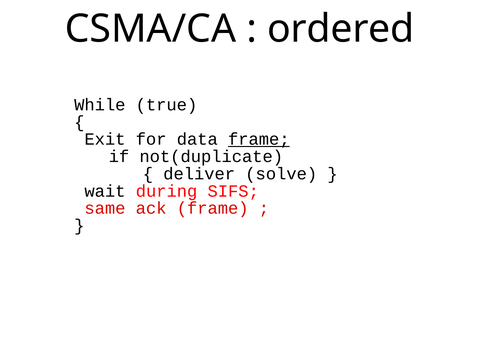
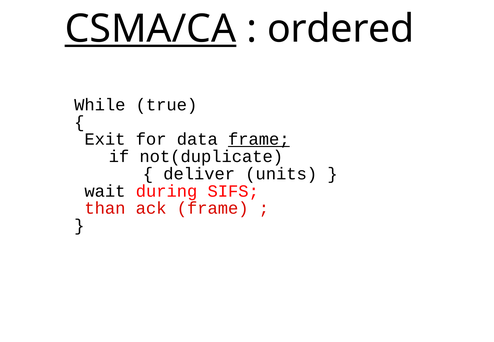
CSMA/CA underline: none -> present
solve: solve -> units
same: same -> than
